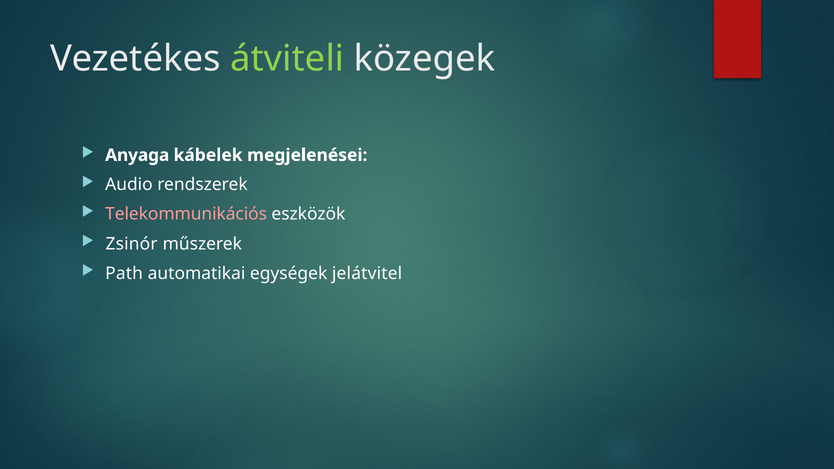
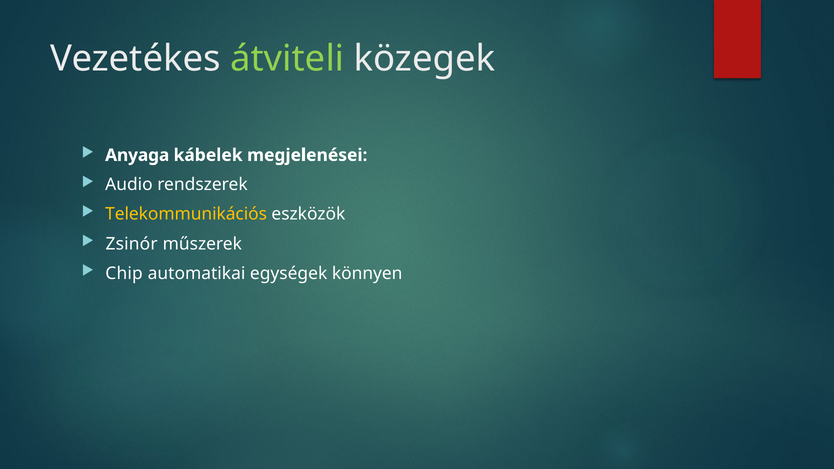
Telekommunikációs colour: pink -> yellow
Path: Path -> Chip
jelátvitel: jelátvitel -> könnyen
